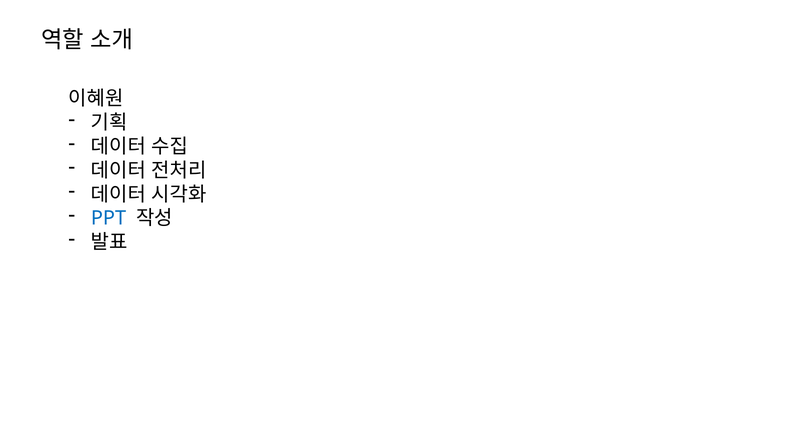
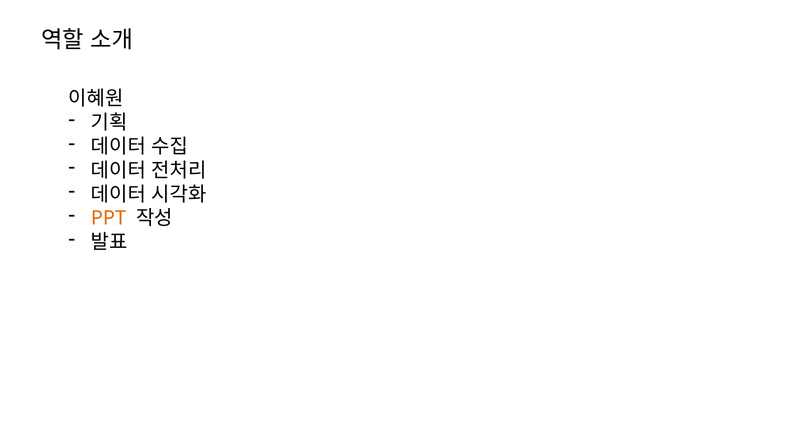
PPT colour: blue -> orange
